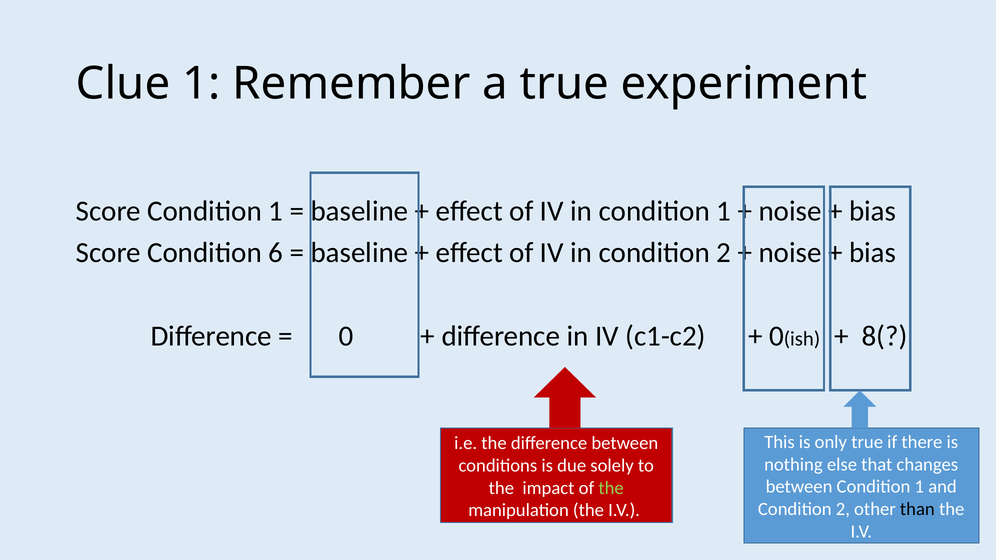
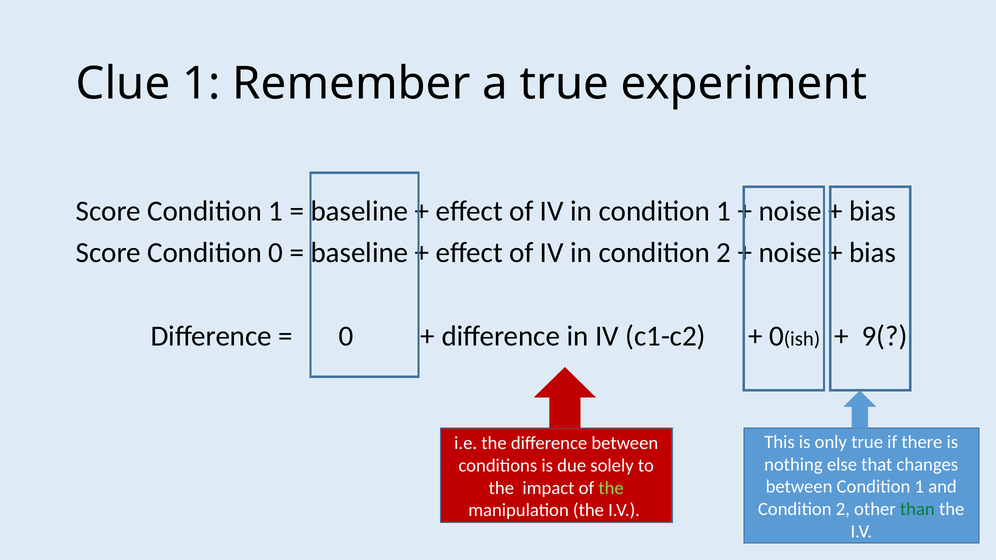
Condition 6: 6 -> 0
8(: 8( -> 9(
than colour: black -> green
